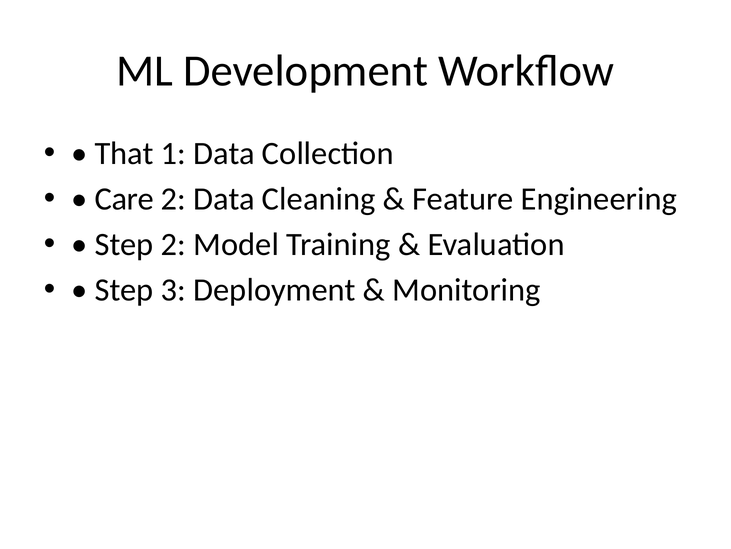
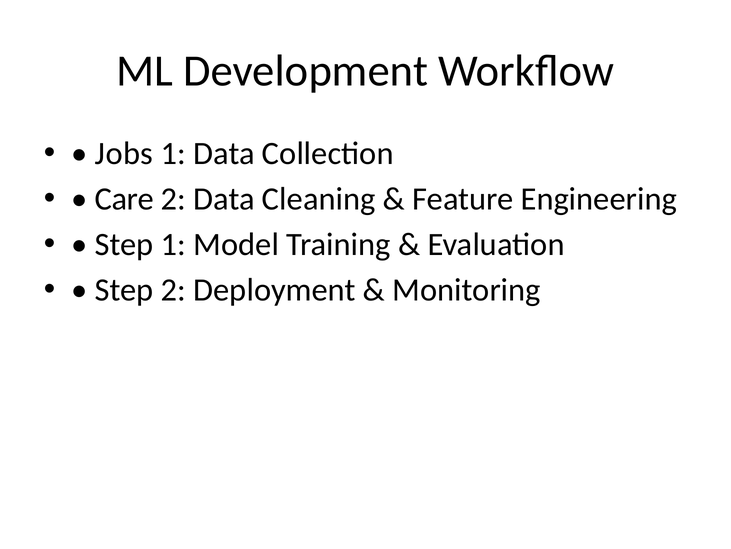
That: That -> Jobs
Step 2: 2 -> 1
Step 3: 3 -> 2
